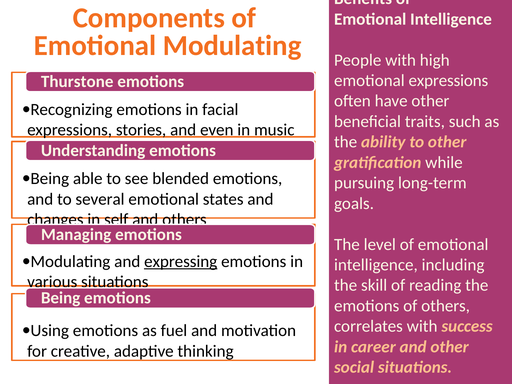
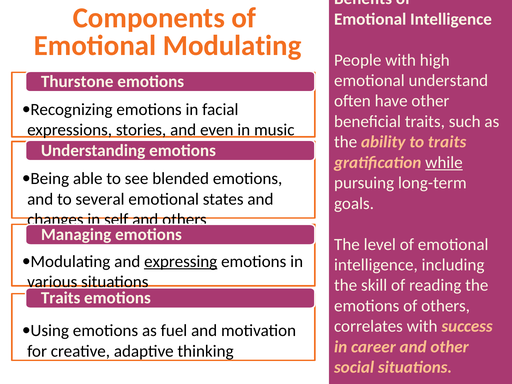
emotional expressions: expressions -> understand
to other: other -> traits
while underline: none -> present
Being at (61, 298): Being -> Traits
